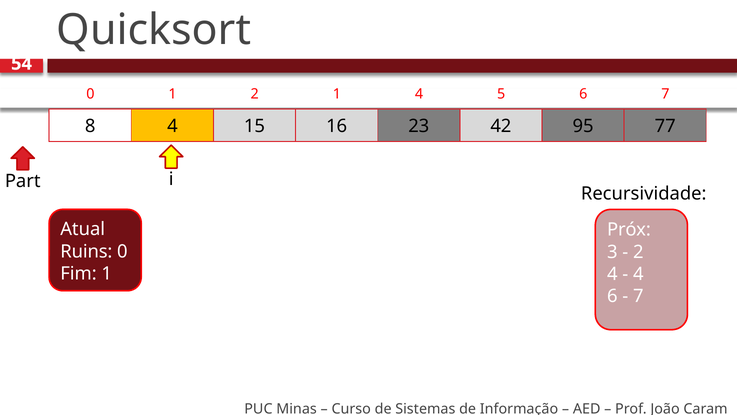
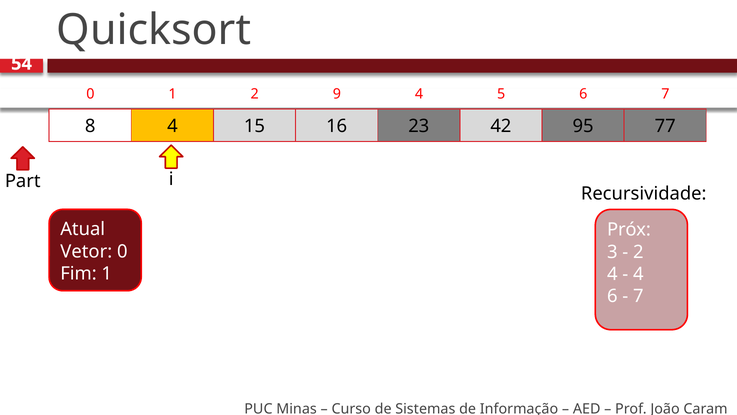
2 1: 1 -> 9
Ruins: Ruins -> Vetor
